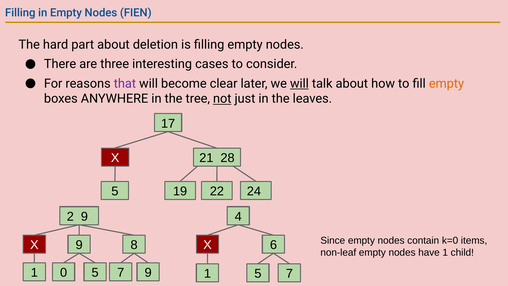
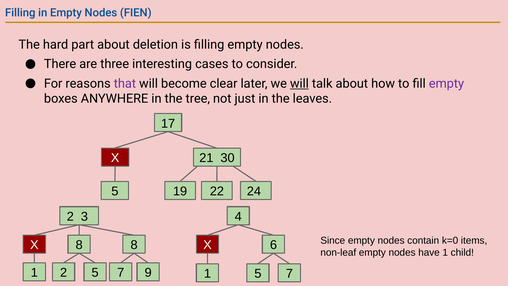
empty at (446, 83) colour: orange -> purple
not underline: present -> none
28: 28 -> 30
2 9: 9 -> 3
X 9: 9 -> 8
1 0: 0 -> 2
